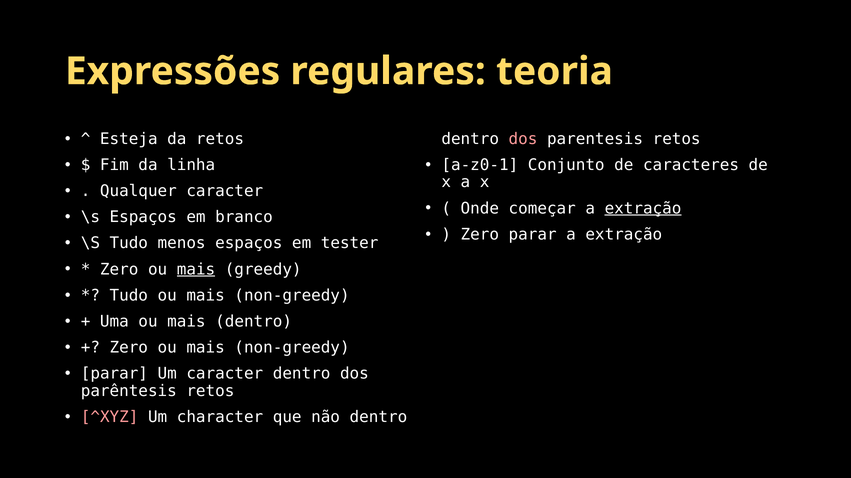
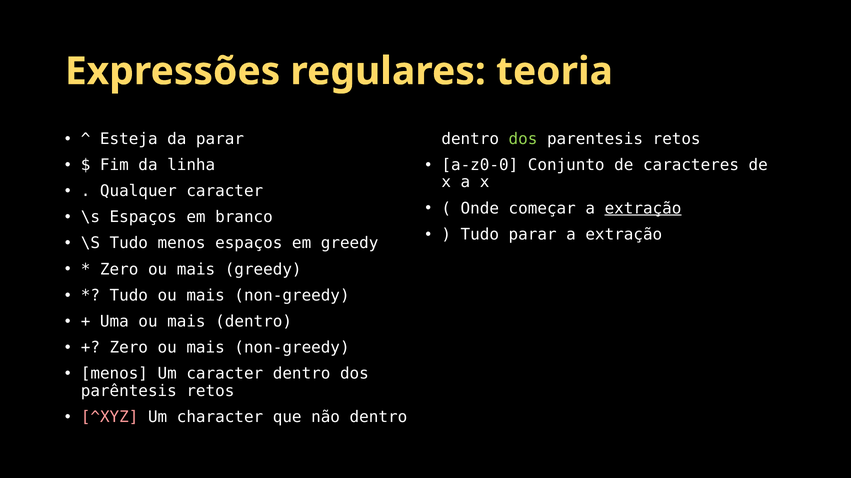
da retos: retos -> parar
dos at (523, 139) colour: pink -> light green
a-z0-1: a-z0-1 -> a-z0-0
Zero at (480, 235): Zero -> Tudo
em tester: tester -> greedy
mais at (196, 270) underline: present -> none
parar at (114, 374): parar -> menos
